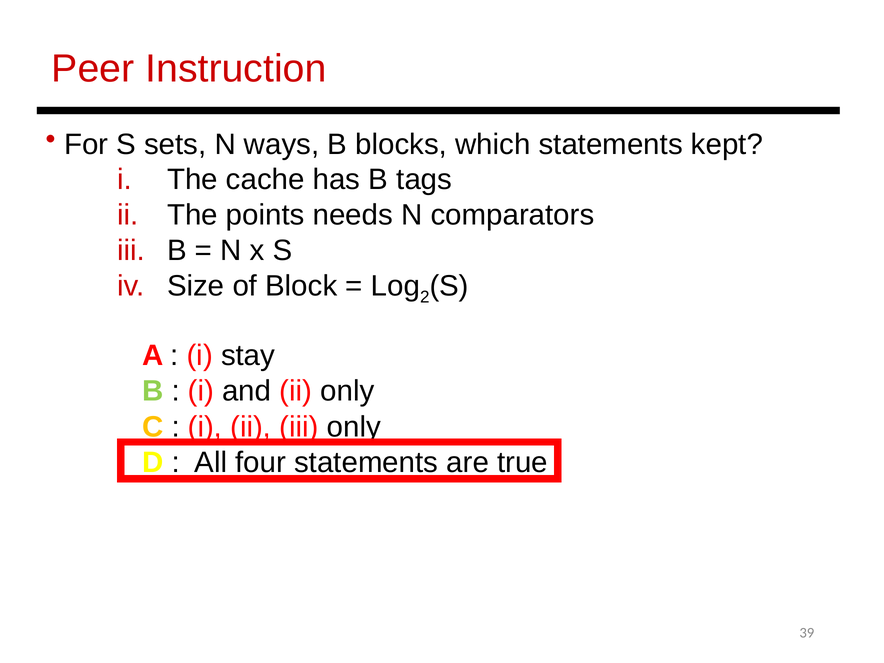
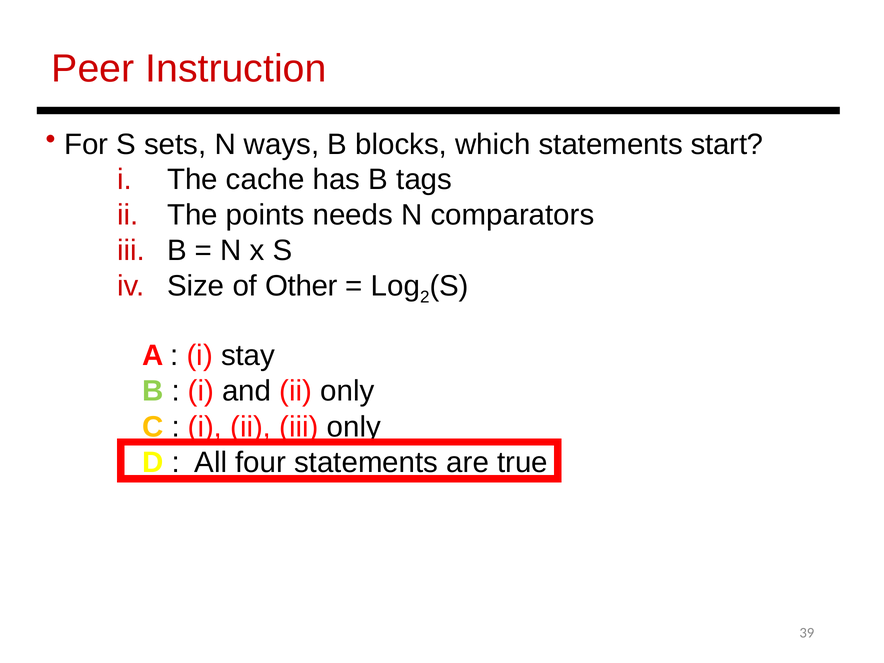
kept: kept -> start
Block: Block -> Other
